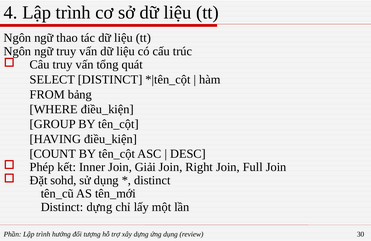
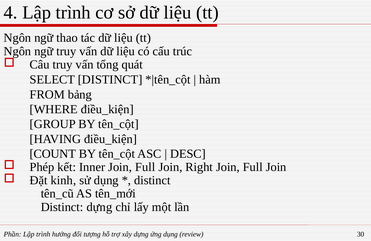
Inner Join Giải: Giải -> Full
sohd: sohd -> kinh
